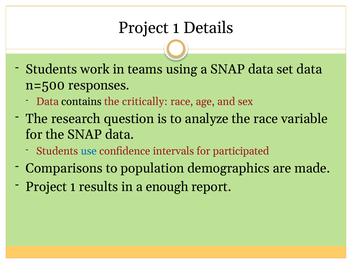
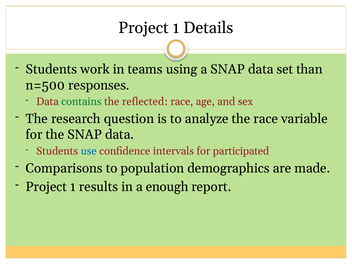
set data: data -> than
contains colour: black -> green
critically: critically -> reflected
